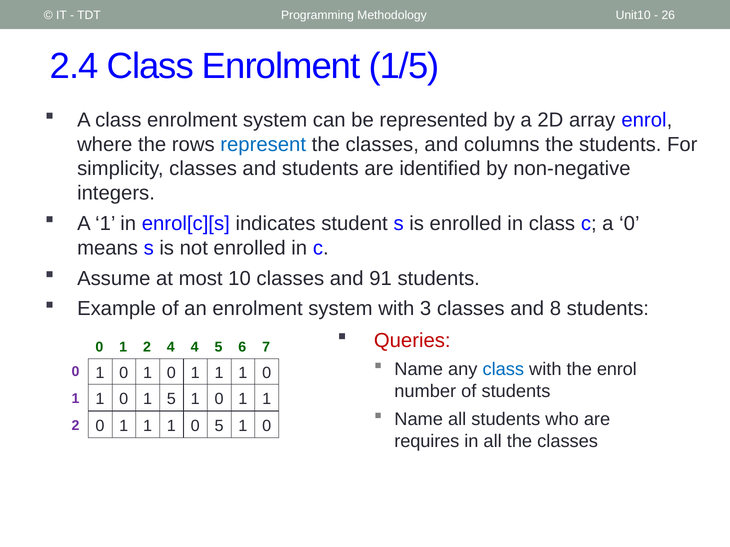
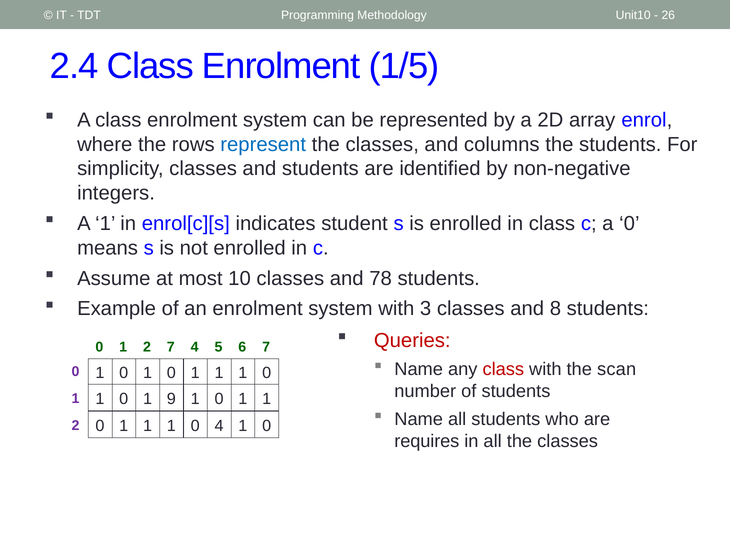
91: 91 -> 78
2 4: 4 -> 7
class at (503, 370) colour: blue -> red
the enrol: enrol -> scan
1 5: 5 -> 9
0 5: 5 -> 4
